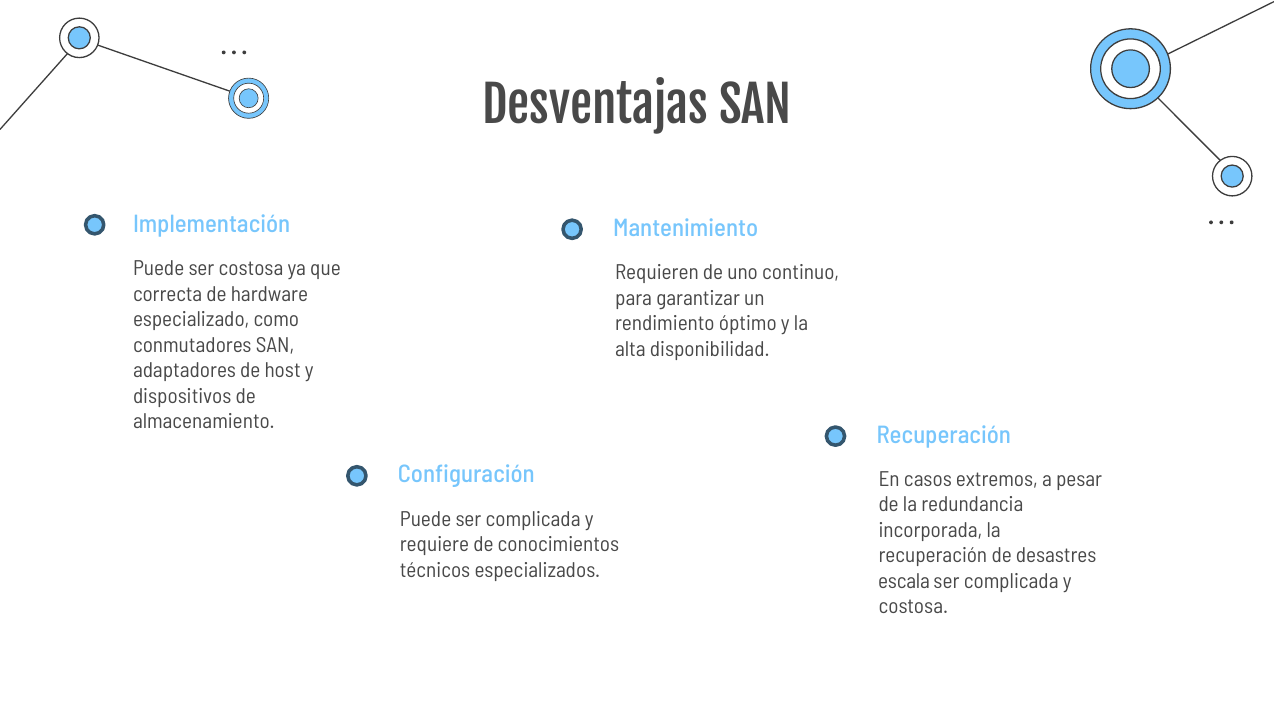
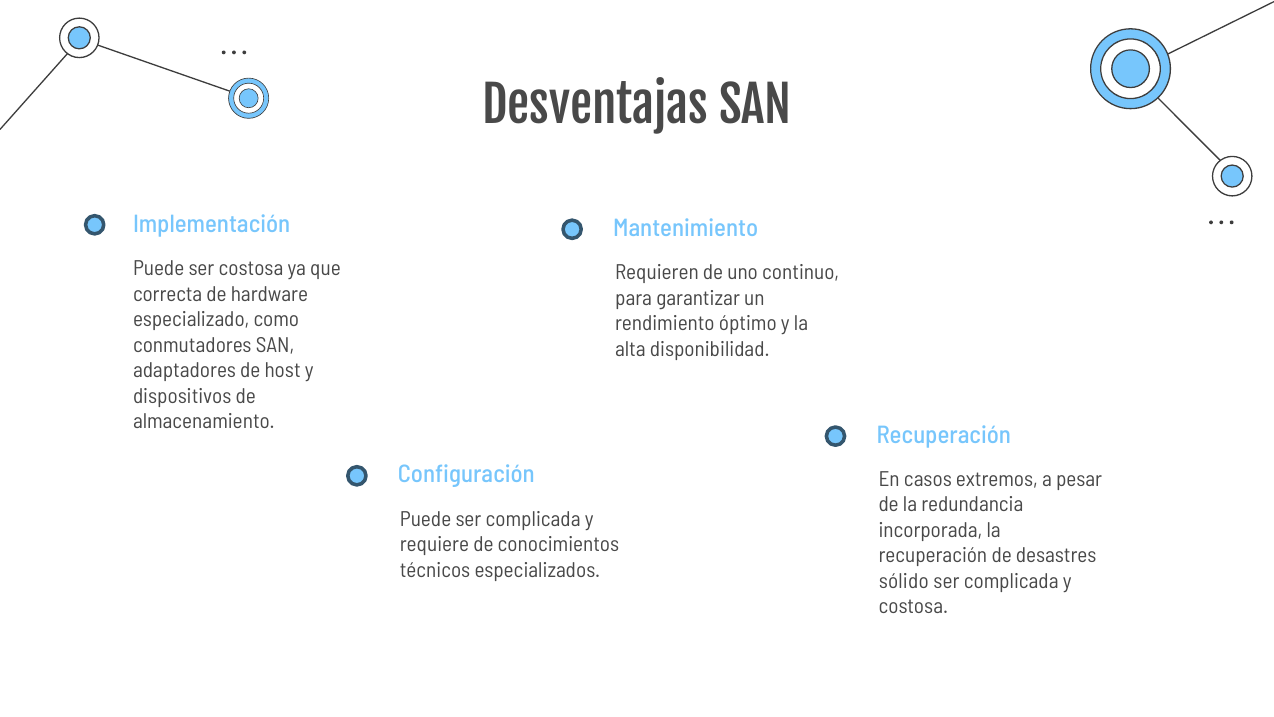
escala: escala -> sólido
